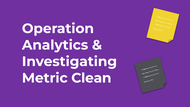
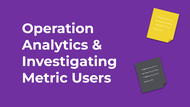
Clean: Clean -> Users
